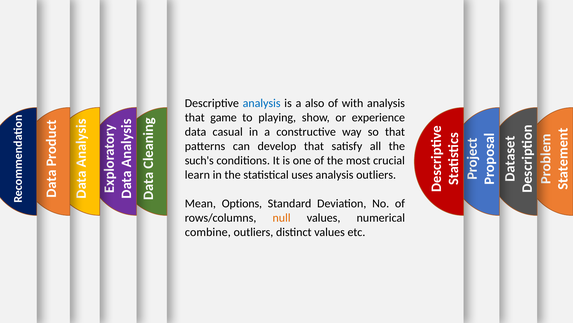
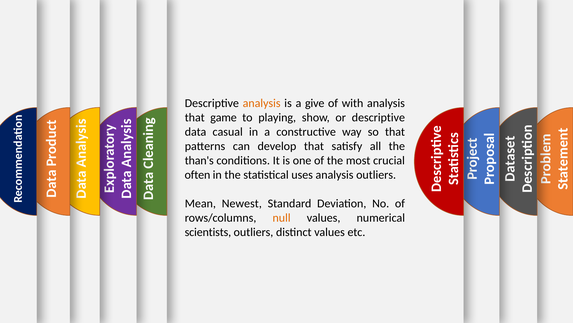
analysis at (262, 103) colour: blue -> orange
also: also -> give
or experience: experience -> descriptive
such's: such's -> than's
learn: learn -> often
Options: Options -> Newest
combine: combine -> scientists
